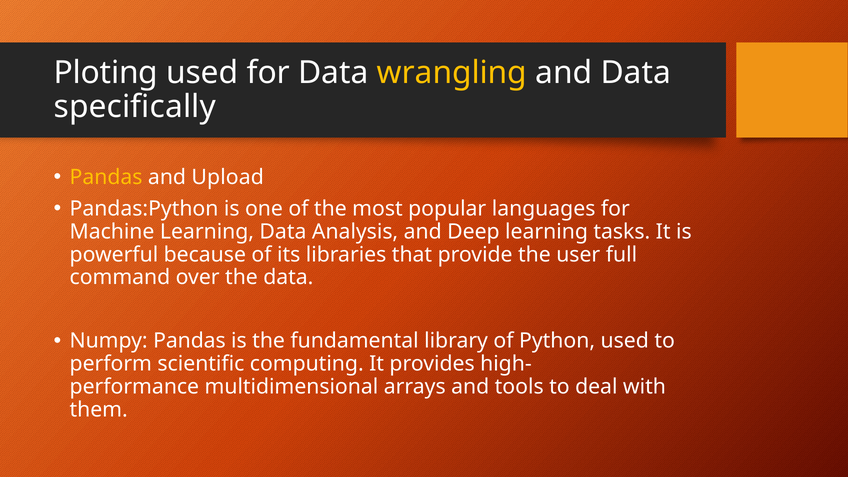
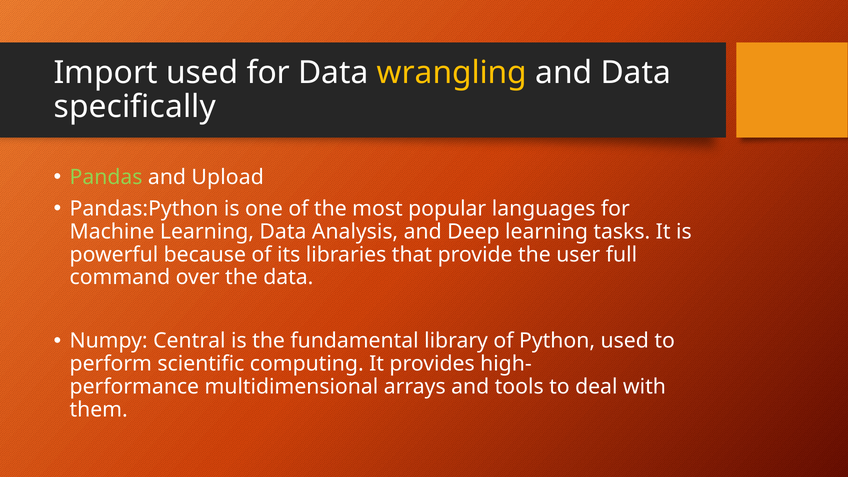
Ploting: Ploting -> Import
Pandas at (106, 177) colour: yellow -> light green
Numpy Pandas: Pandas -> Central
